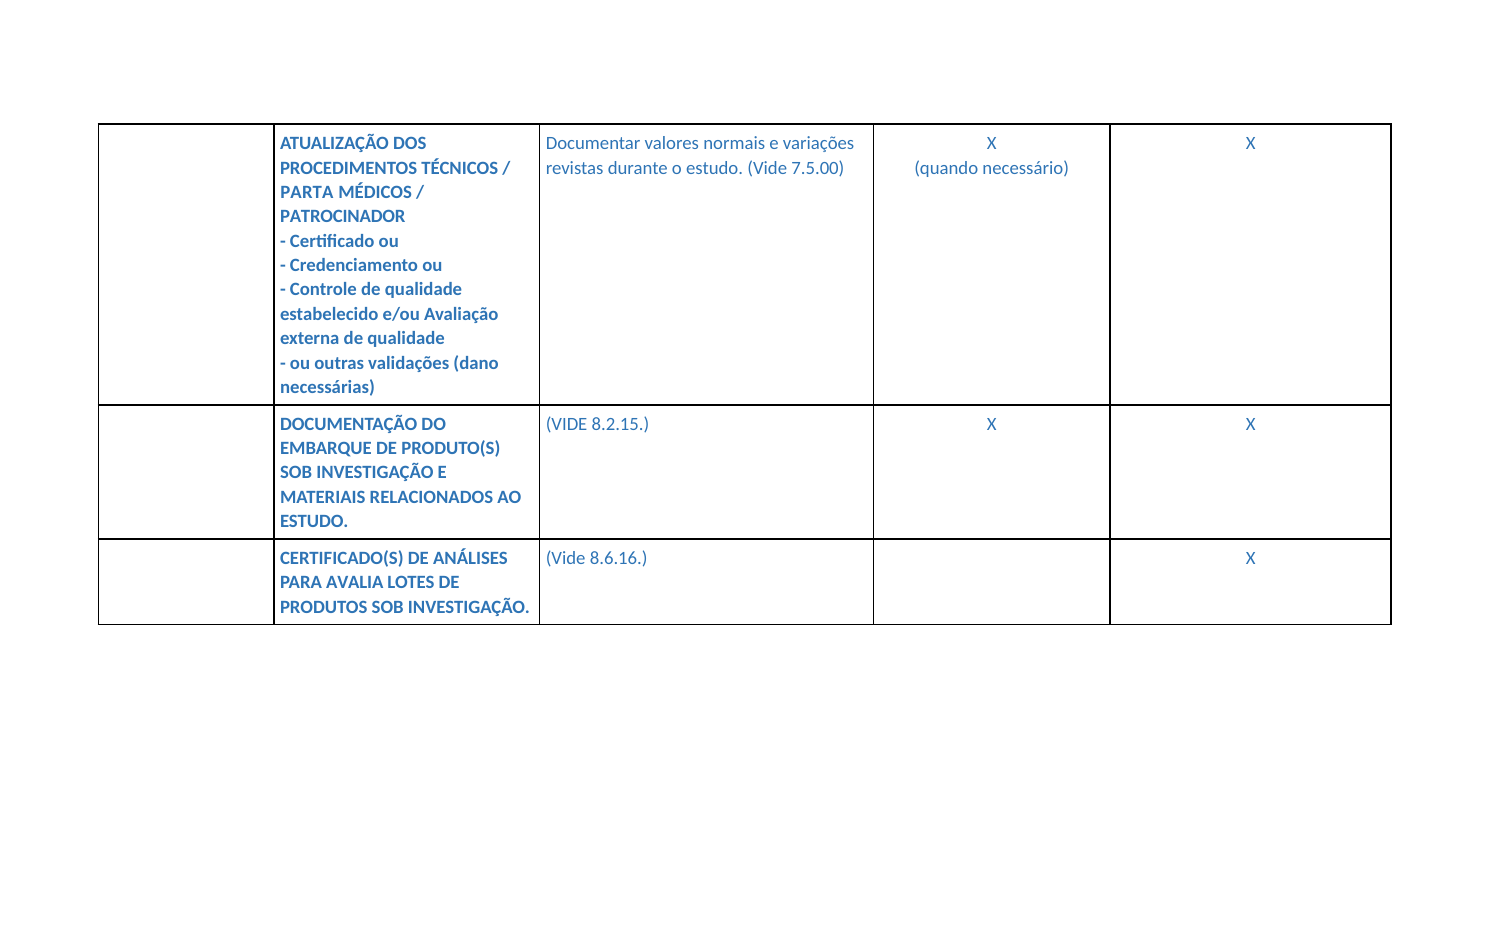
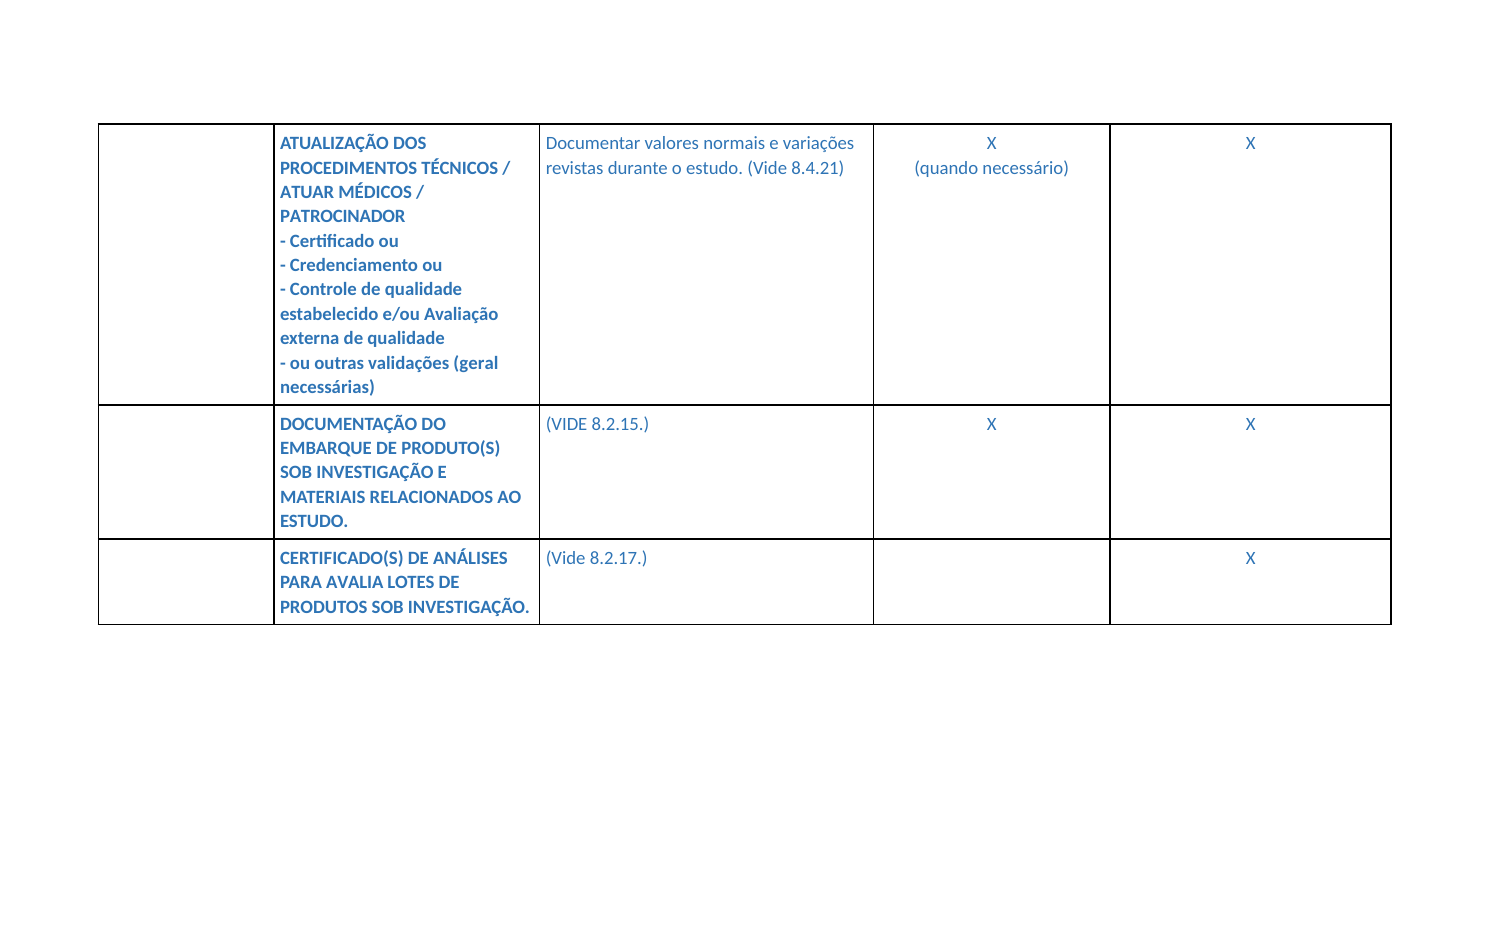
7.5.00: 7.5.00 -> 8.4.21
PARTA: PARTA -> ATUAR
dano: dano -> geral
8.6.16: 8.6.16 -> 8.2.17
